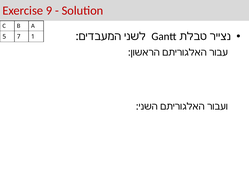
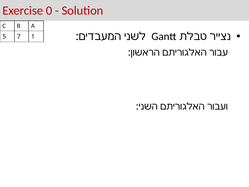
9: 9 -> 0
